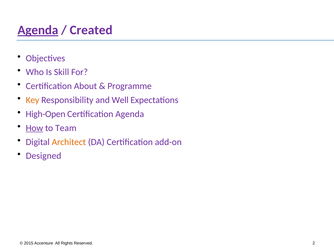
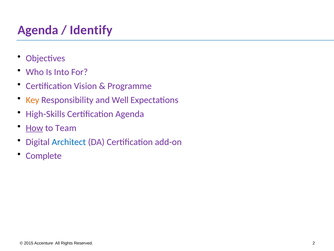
Agenda at (38, 30) underline: present -> none
Created: Created -> Identify
Skill: Skill -> Into
About: About -> Vision
High-Open: High-Open -> High-Skills
Architect colour: orange -> blue
Designed: Designed -> Complete
